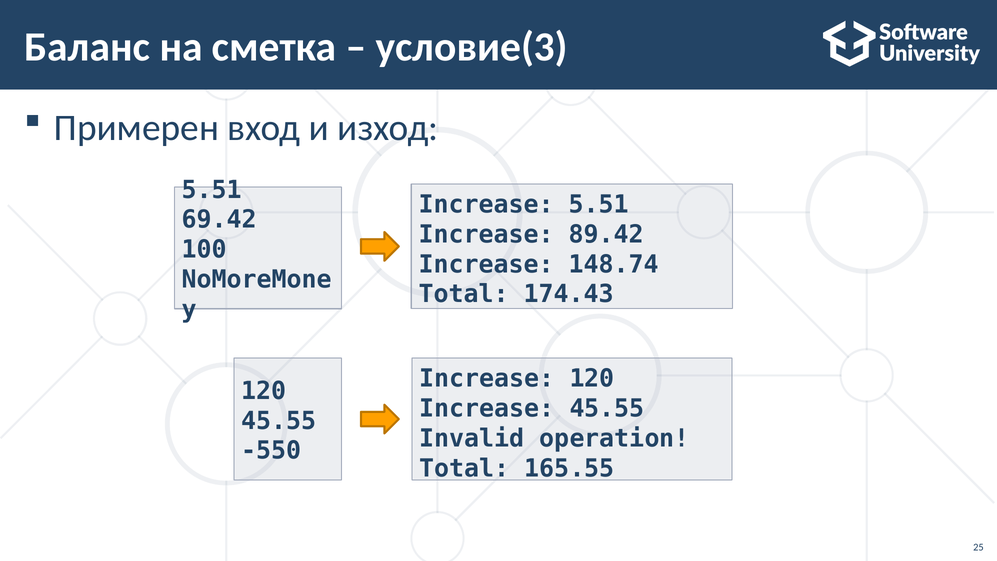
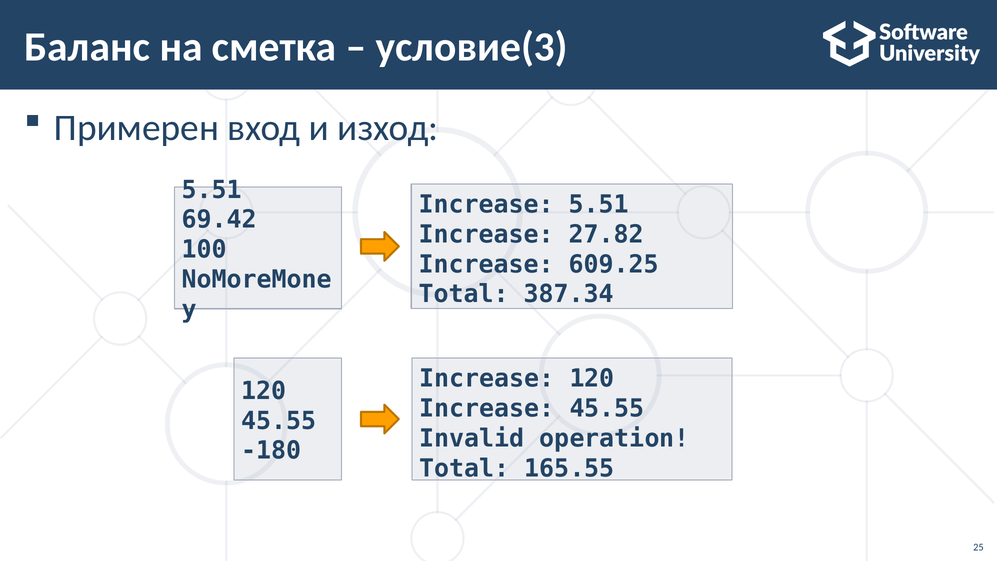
89.42: 89.42 -> 27.82
148.74: 148.74 -> 609.25
174.43: 174.43 -> 387.34
-550: -550 -> -180
